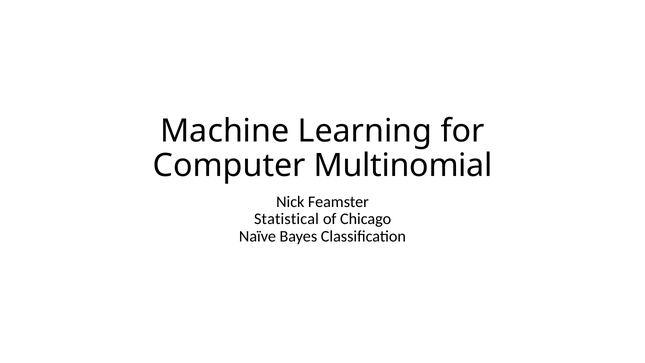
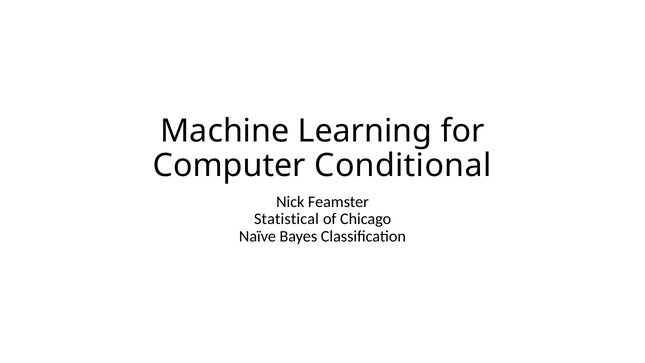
Multinomial: Multinomial -> Conditional
